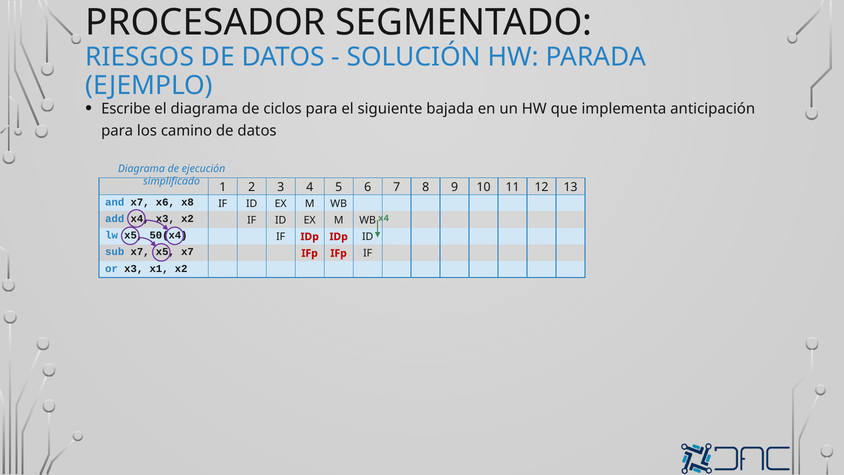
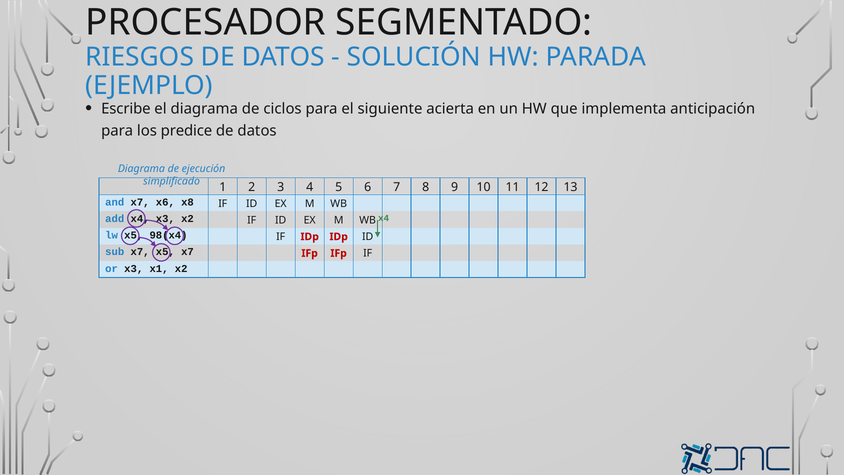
bajada: bajada -> acierta
camino: camino -> predice
50(x4: 50(x4 -> 98(x4
